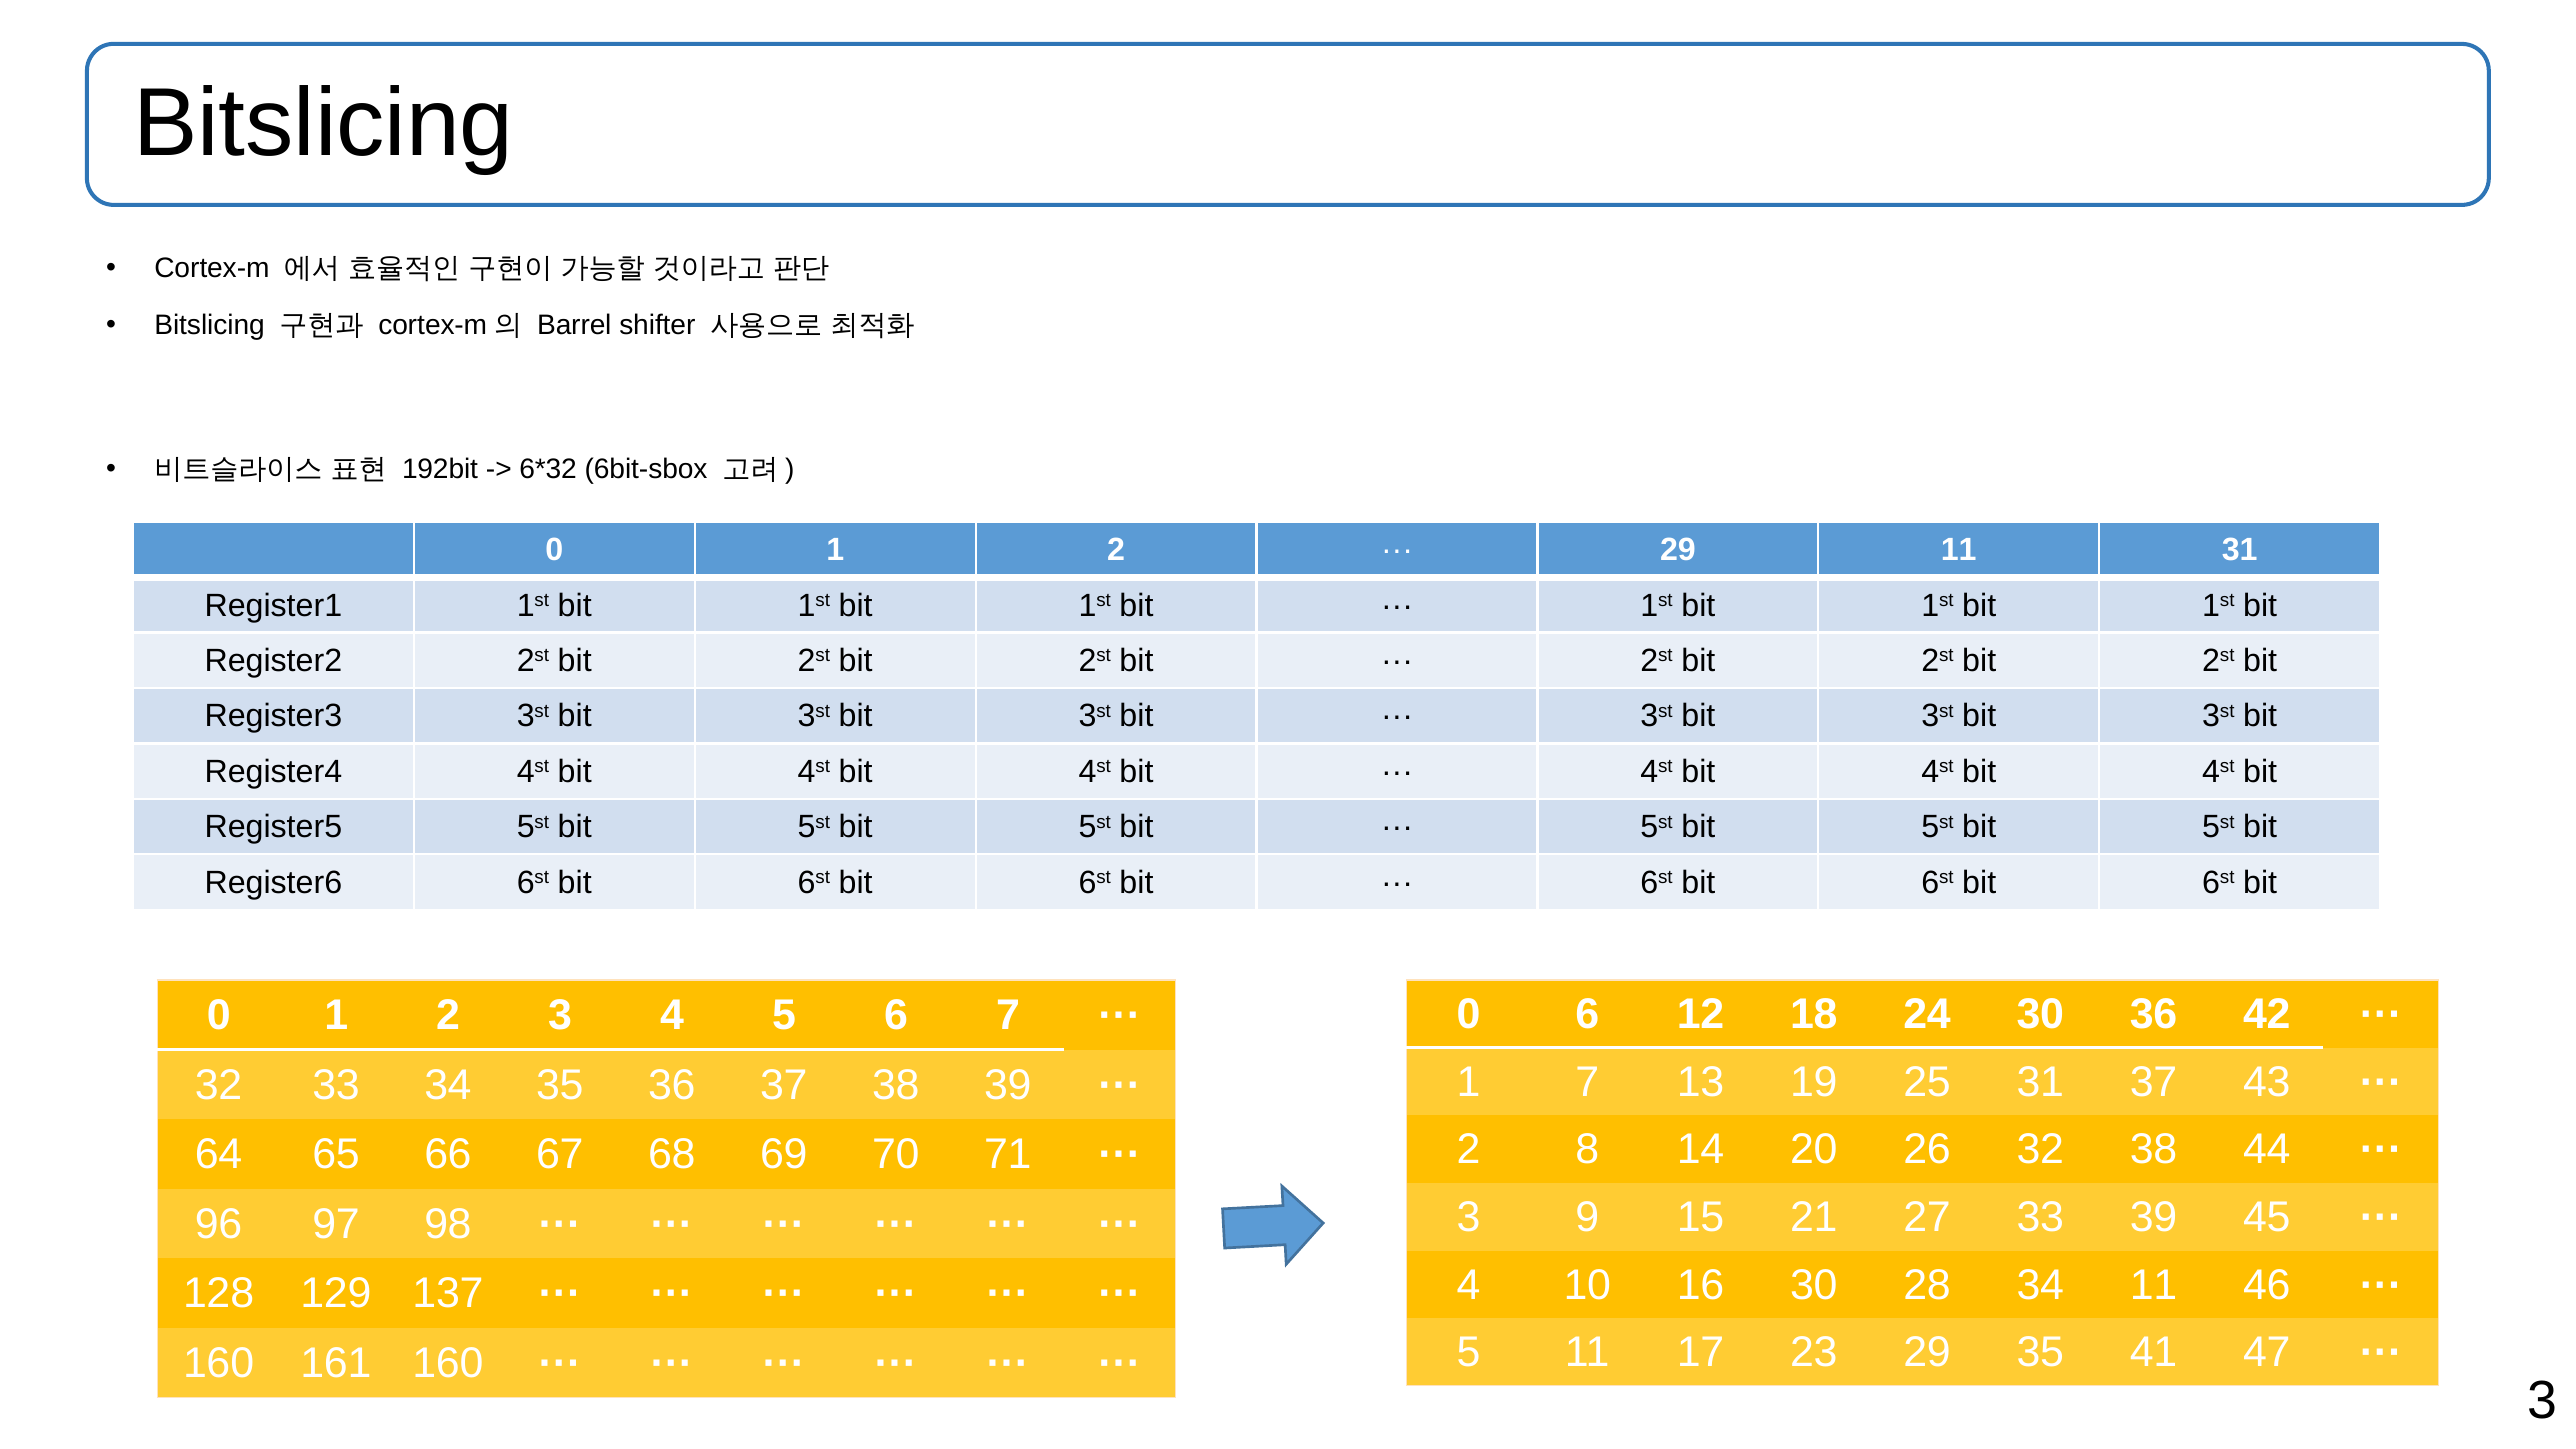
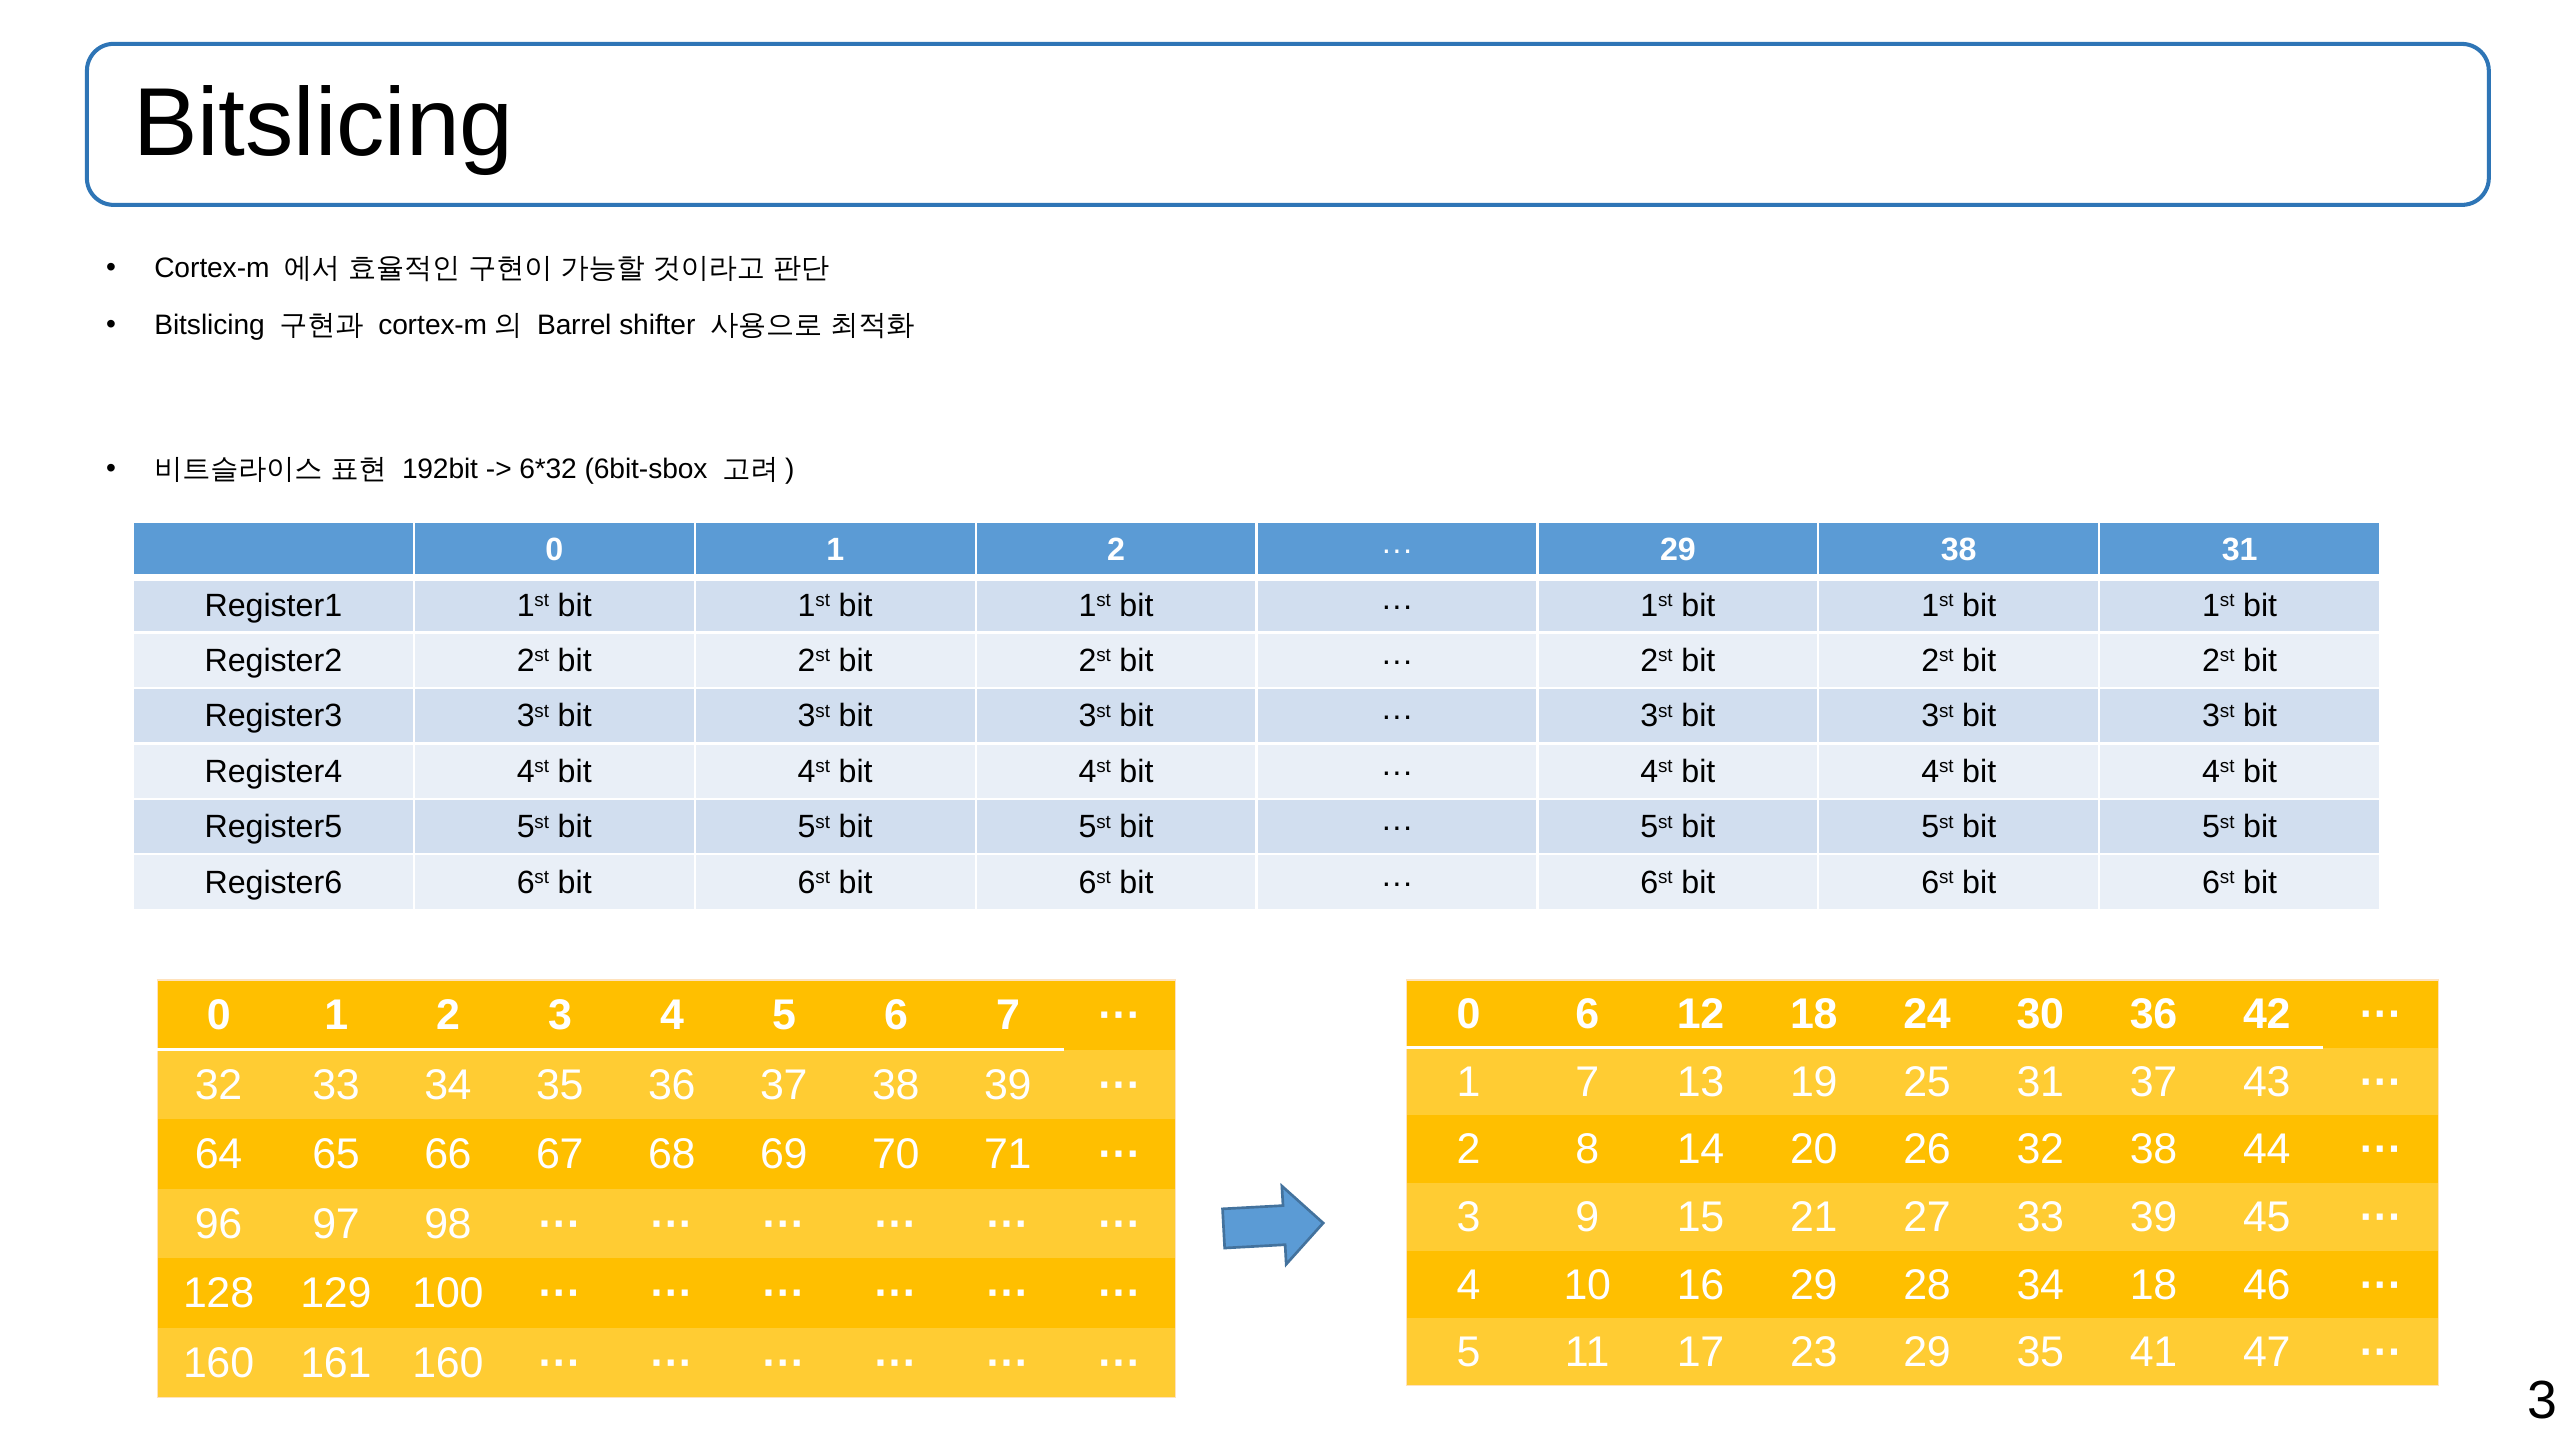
29 11: 11 -> 38
16 30: 30 -> 29
34 11: 11 -> 18
137: 137 -> 100
